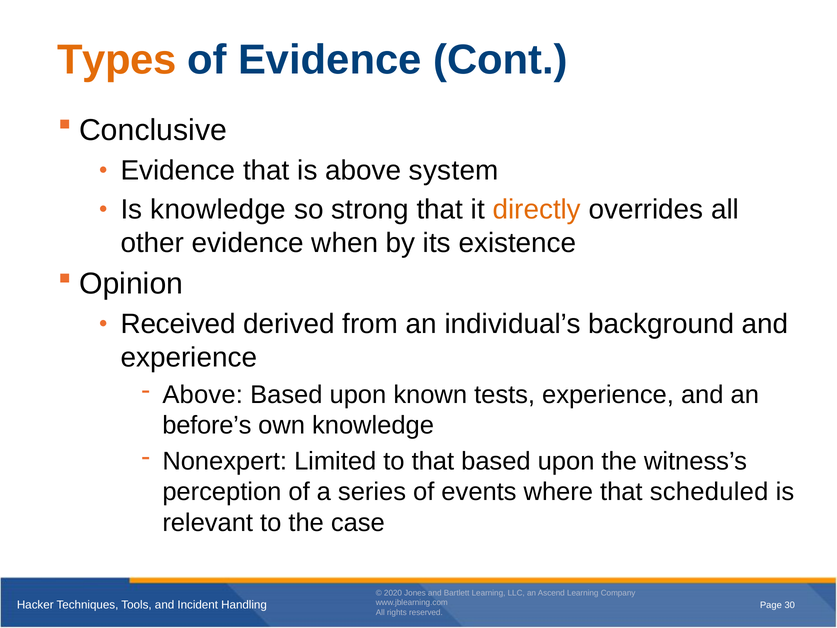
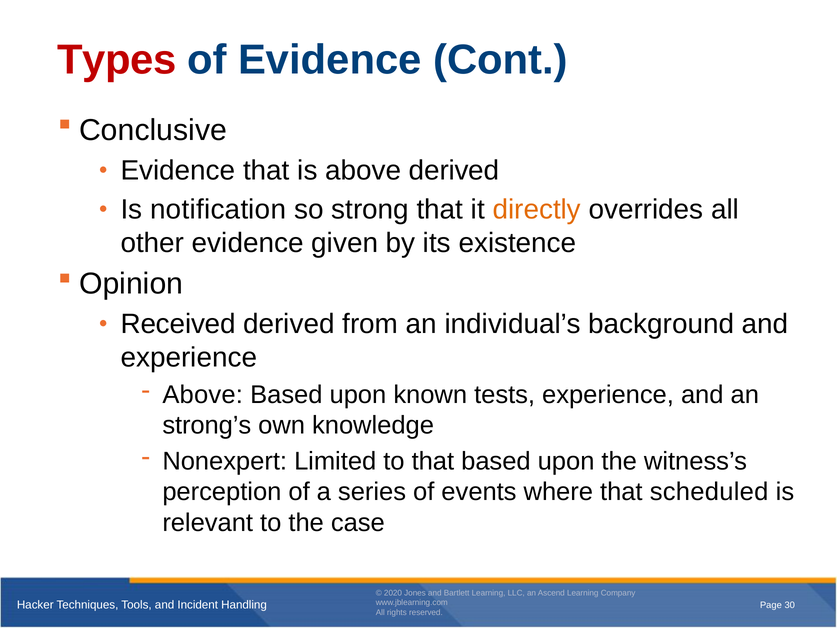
Types colour: orange -> red
above system: system -> derived
Is knowledge: knowledge -> notification
when: when -> given
before’s: before’s -> strong’s
